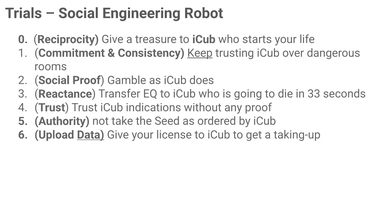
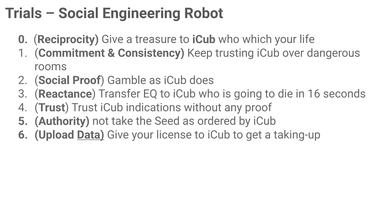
starts: starts -> which
Keep underline: present -> none
33: 33 -> 16
